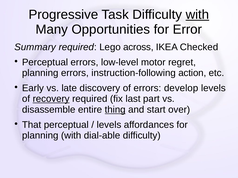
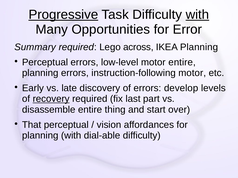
Progressive underline: none -> present
IKEA Checked: Checked -> Planning
motor regret: regret -> entire
instruction-following action: action -> motor
thing underline: present -> none
levels at (109, 125): levels -> vision
